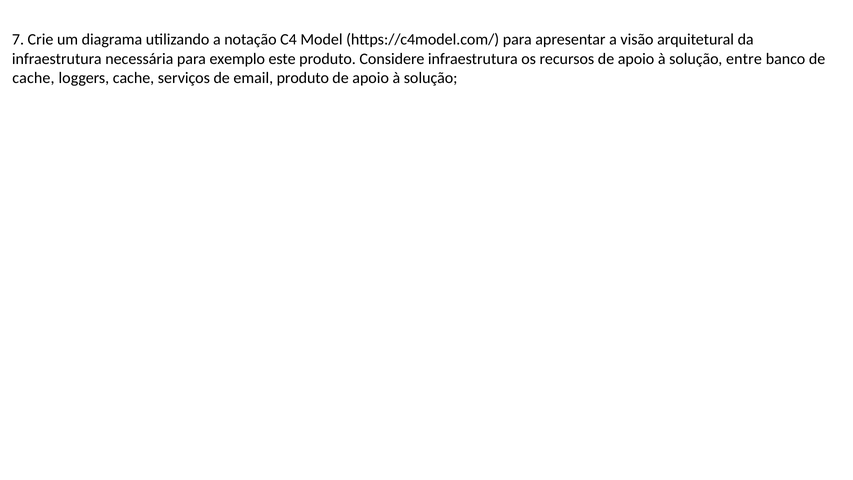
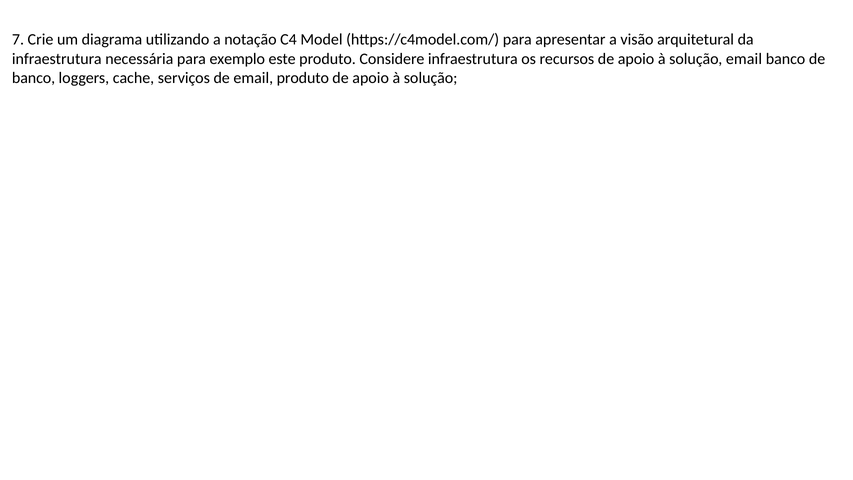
solução entre: entre -> email
cache at (33, 78): cache -> banco
